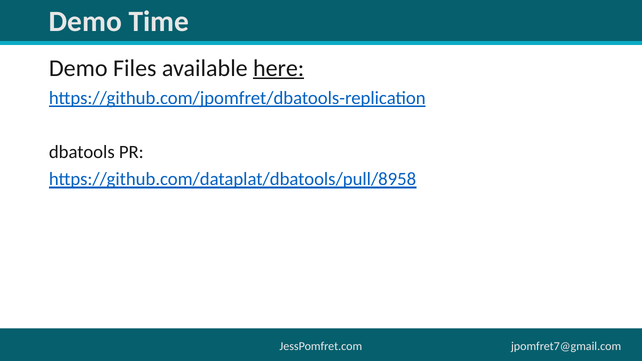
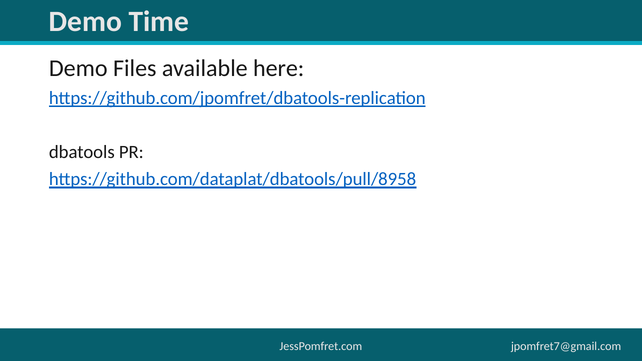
here underline: present -> none
